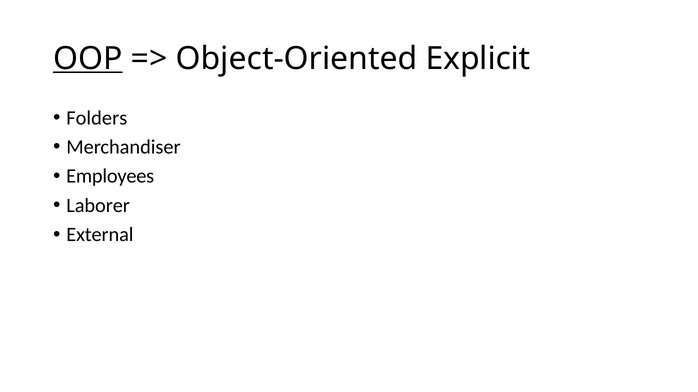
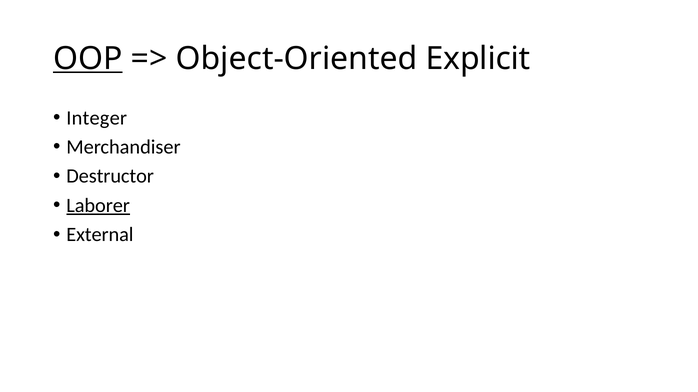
Folders: Folders -> Integer
Employees: Employees -> Destructor
Laborer underline: none -> present
